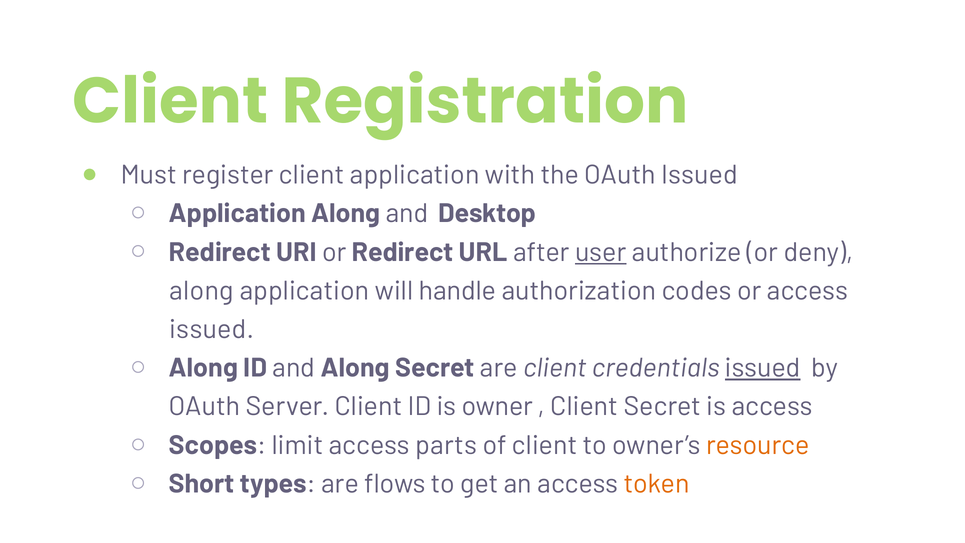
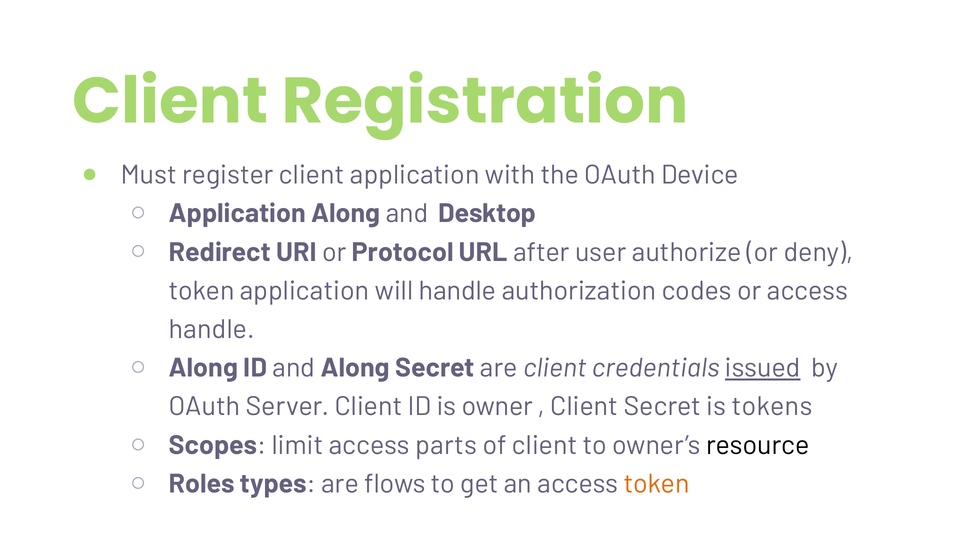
OAuth Issued: Issued -> Device
or Redirect: Redirect -> Protocol
user underline: present -> none
along at (201, 291): along -> token
issued at (212, 329): issued -> handle
is access: access -> tokens
resource colour: orange -> black
Short: Short -> Roles
